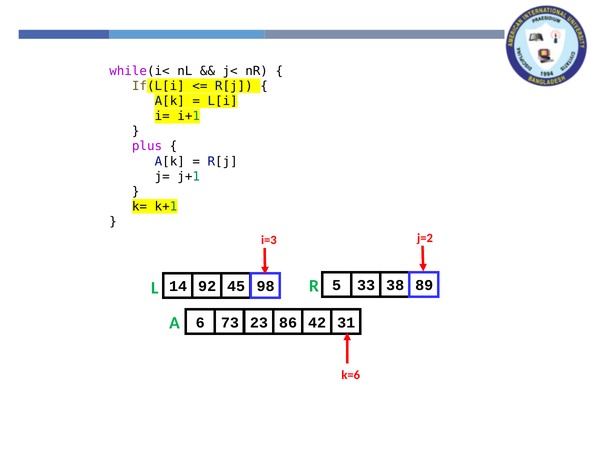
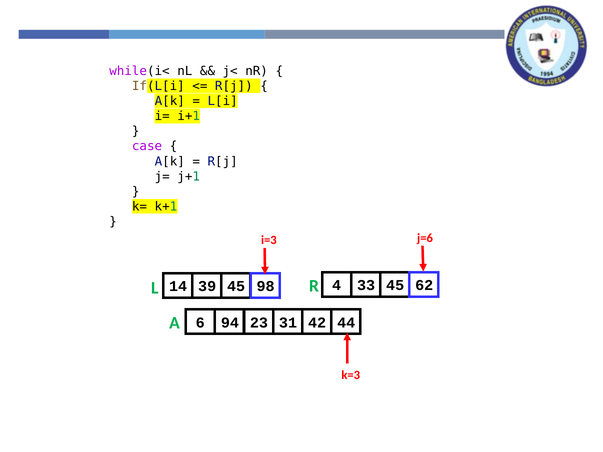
plus: plus -> case
j=2: j=2 -> j=6
92: 92 -> 39
5: 5 -> 4
33 38: 38 -> 45
89: 89 -> 62
73: 73 -> 94
86: 86 -> 31
31: 31 -> 44
k=6: k=6 -> k=3
